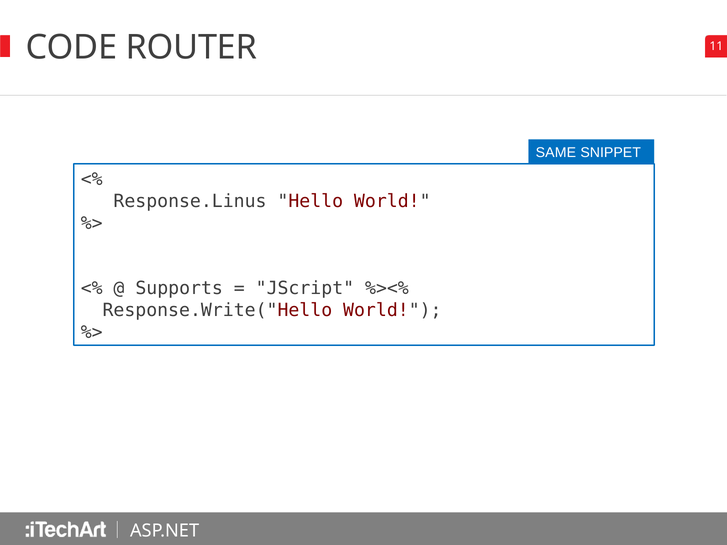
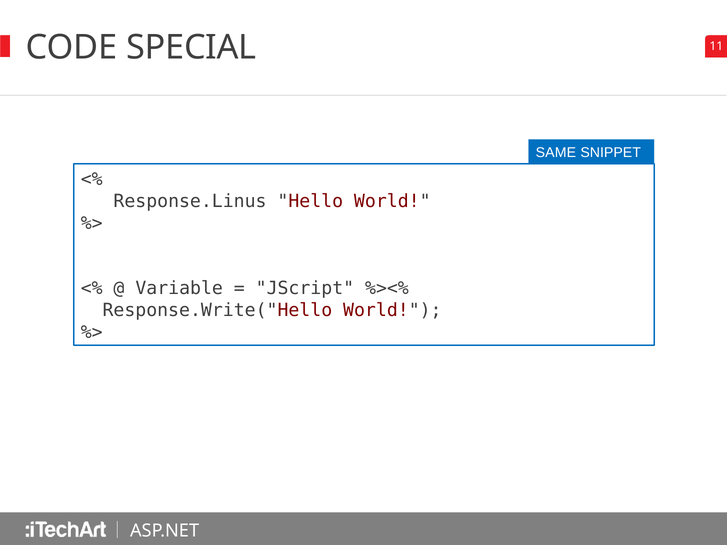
ROUTER: ROUTER -> SPECIAL
Supports: Supports -> Variable
